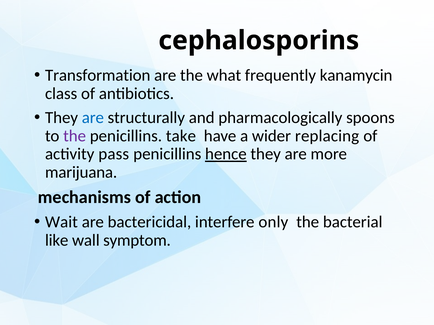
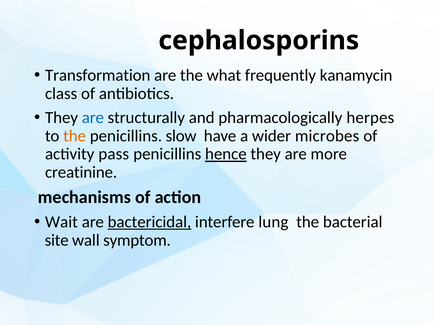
spoons: spoons -> herpes
the at (75, 136) colour: purple -> orange
take: take -> slow
replacing: replacing -> microbes
marijuana: marijuana -> creatinine
bactericidal underline: none -> present
only: only -> lung
like: like -> site
